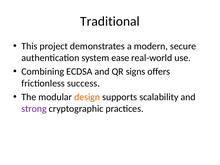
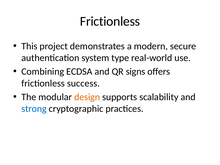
Traditional at (110, 21): Traditional -> Frictionless
ease: ease -> type
strong colour: purple -> blue
